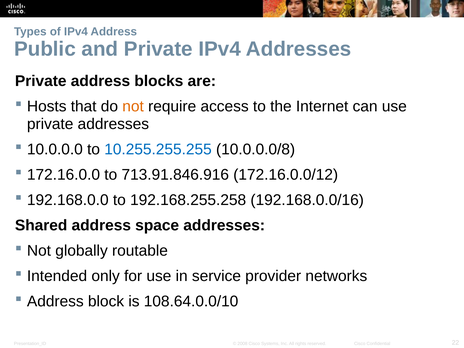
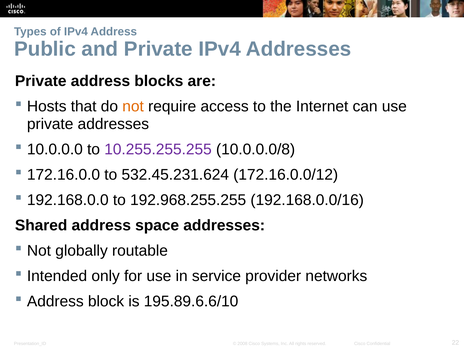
10.255.255.255 colour: blue -> purple
713.91.846.916: 713.91.846.916 -> 532.45.231.624
192.168.255.258: 192.168.255.258 -> 192.968.255.255
108.64.0.0/10: 108.64.0.0/10 -> 195.89.6.6/10
